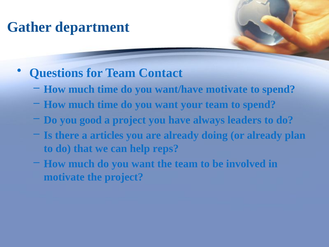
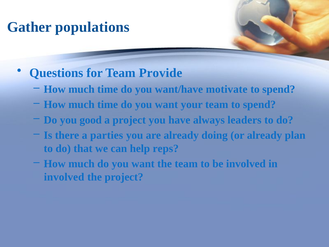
department: department -> populations
Contact: Contact -> Provide
articles: articles -> parties
motivate at (64, 177): motivate -> involved
